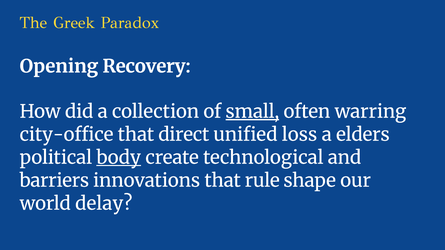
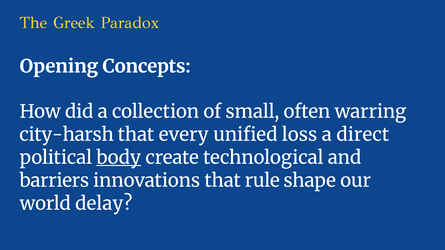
Recovery: Recovery -> Concepts
small underline: present -> none
city-office: city-office -> city-harsh
direct: direct -> every
elders: elders -> direct
